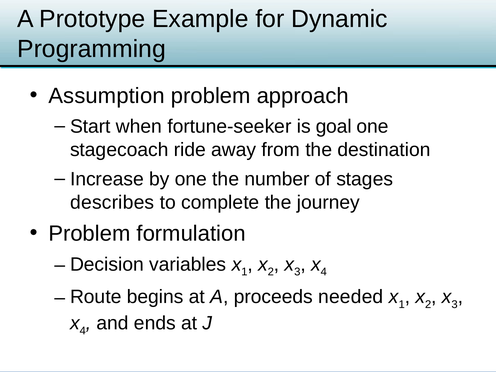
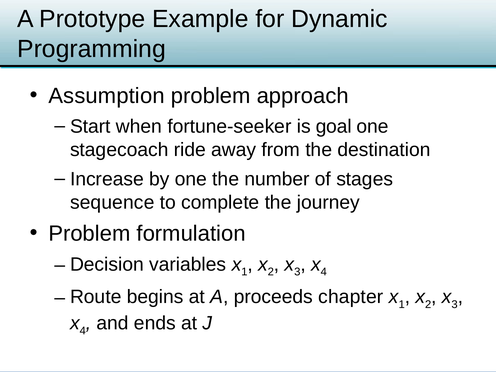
describes: describes -> sequence
needed: needed -> chapter
